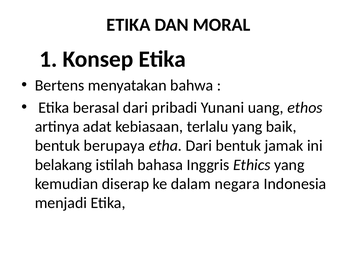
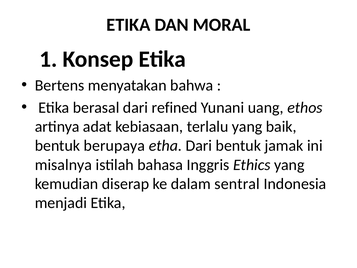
pribadi: pribadi -> refined
belakang: belakang -> misalnya
negara: negara -> sentral
